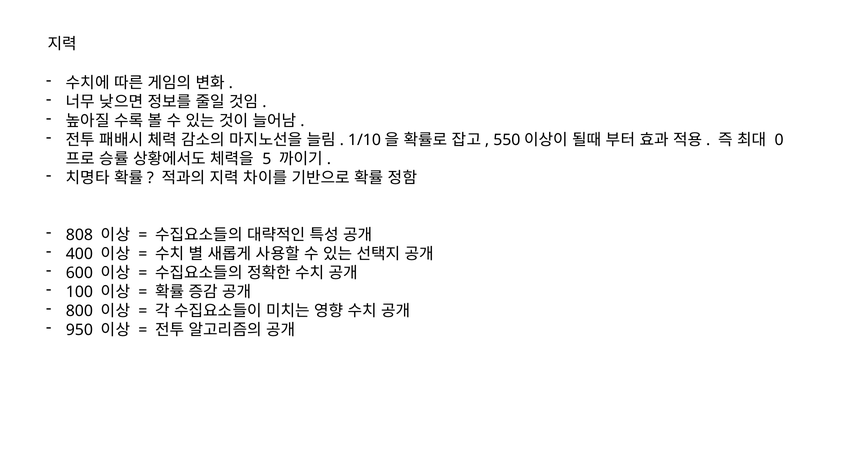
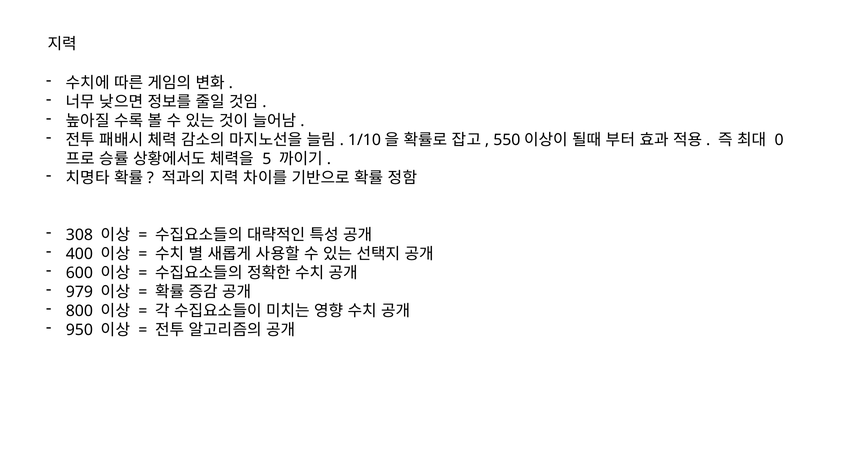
808: 808 -> 308
100: 100 -> 979
